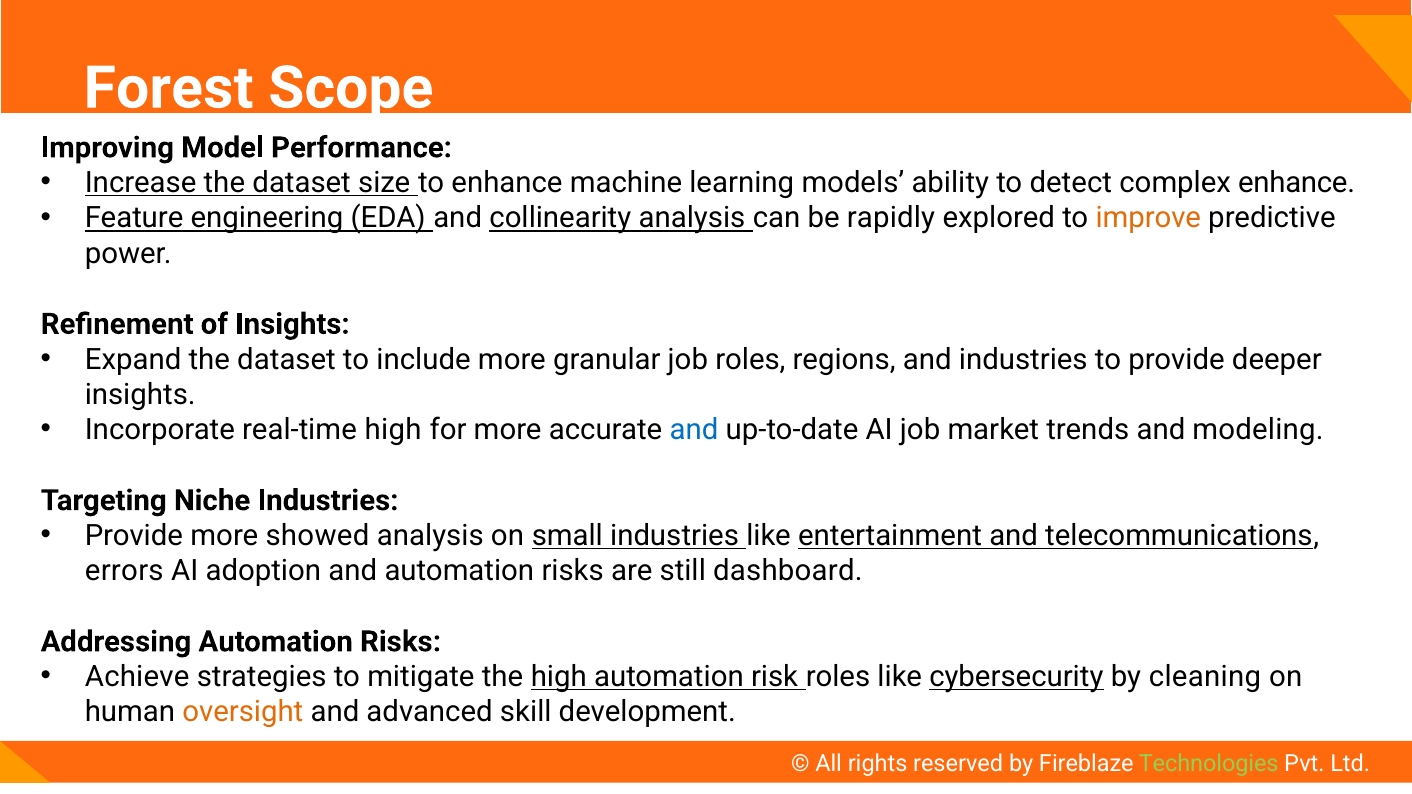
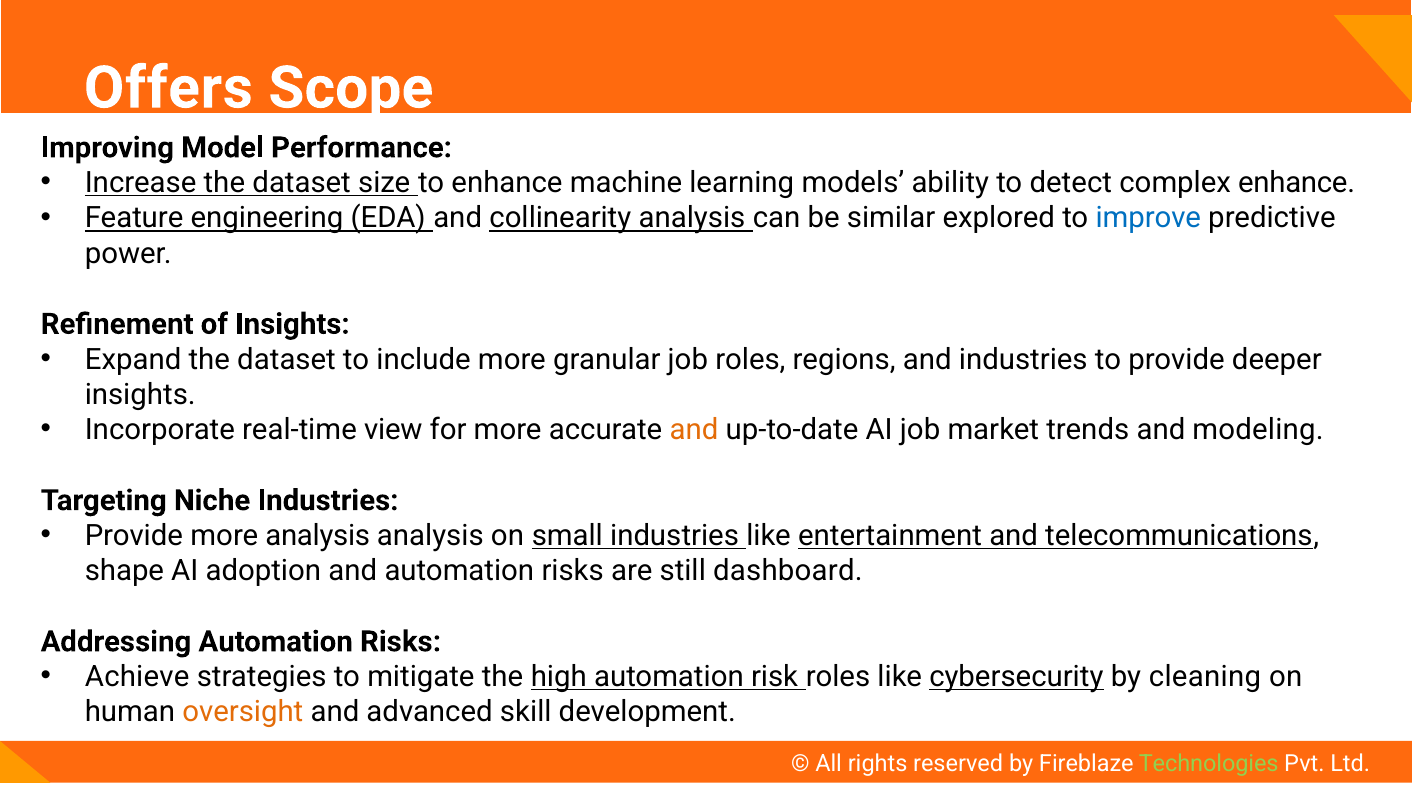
Forest: Forest -> Offers
rapidly: rapidly -> similar
improve colour: orange -> blue
real-time high: high -> view
and at (694, 430) colour: blue -> orange
more showed: showed -> analysis
errors: errors -> shape
